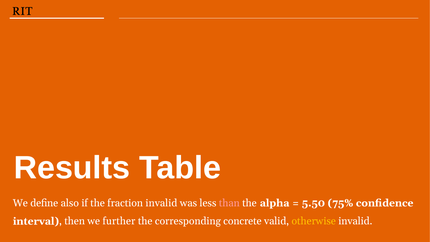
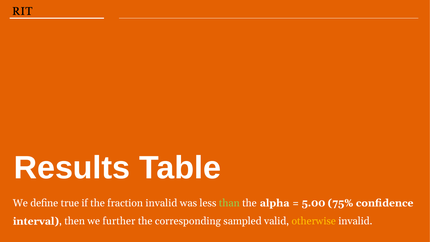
also: also -> true
than colour: pink -> light green
5.50: 5.50 -> 5.00
concrete: concrete -> sampled
